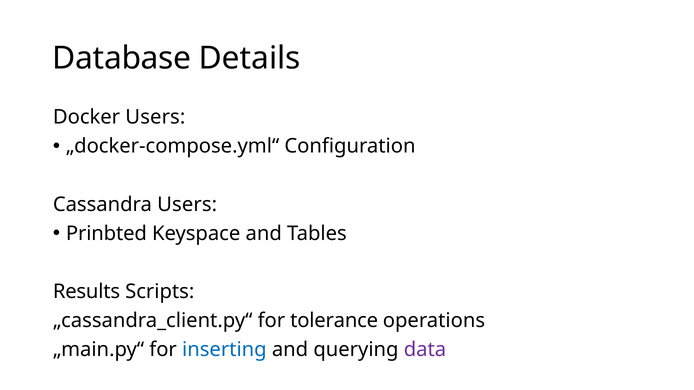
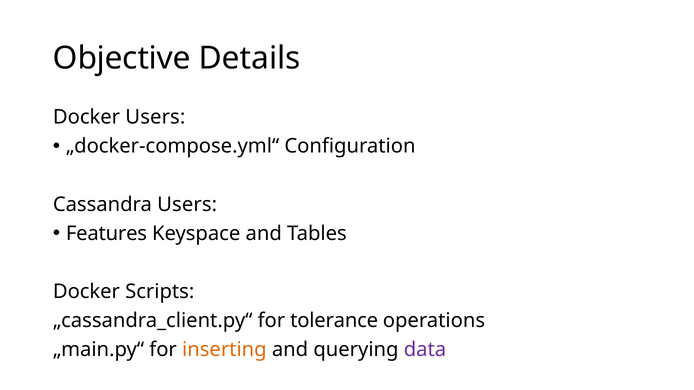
Database: Database -> Objective
Prinbted: Prinbted -> Features
Results at (87, 292): Results -> Docker
inserting colour: blue -> orange
